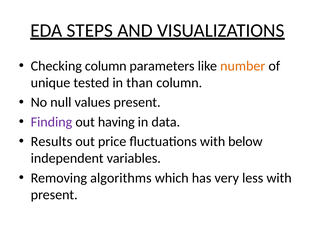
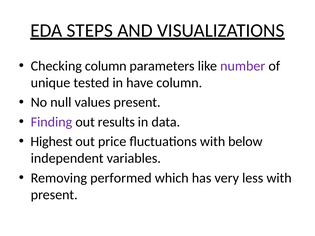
number colour: orange -> purple
than: than -> have
having: having -> results
Results: Results -> Highest
algorithms: algorithms -> performed
